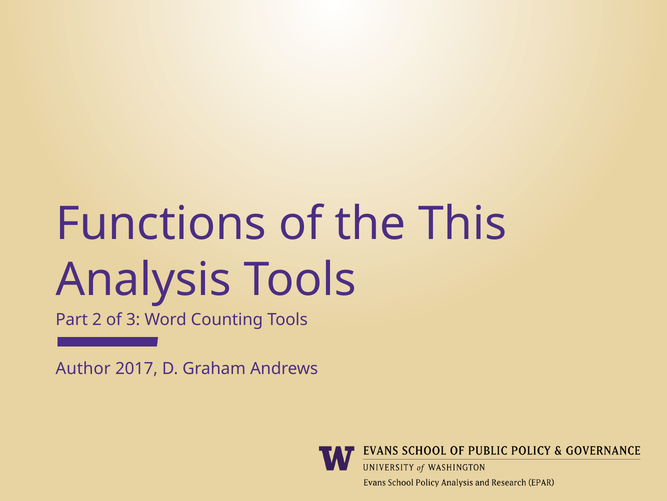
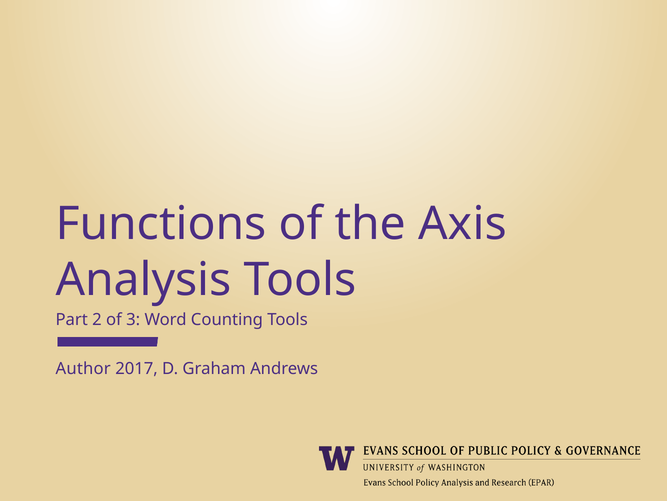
This: This -> Axis
